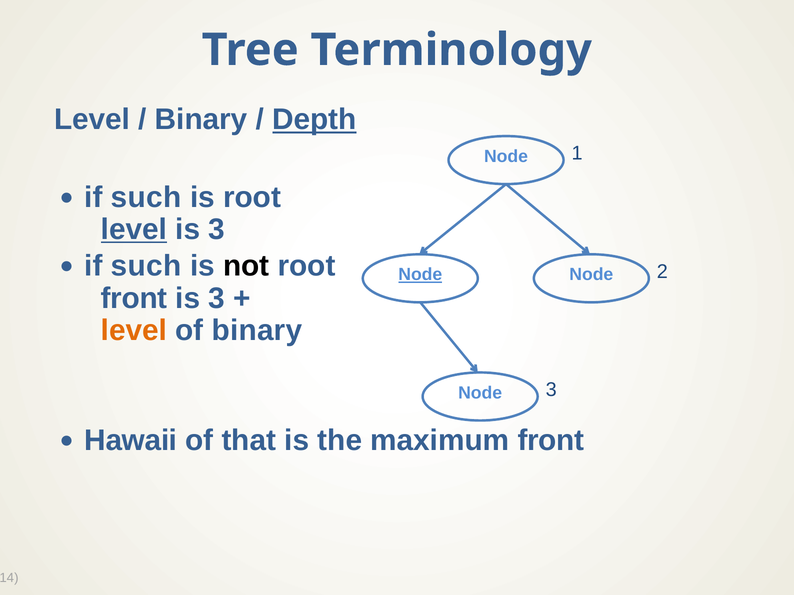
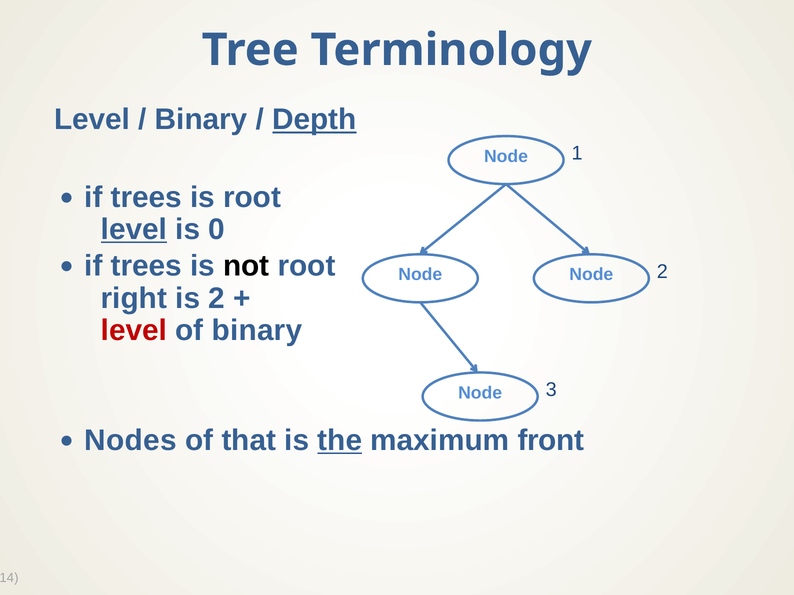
such at (146, 198): such -> trees
3 at (217, 230): 3 -> 0
such at (146, 266): such -> trees
Node at (420, 275) underline: present -> none
front at (134, 299): front -> right
3 at (217, 299): 3 -> 2
level at (134, 331) colour: orange -> red
Hawaii: Hawaii -> Nodes
the underline: none -> present
